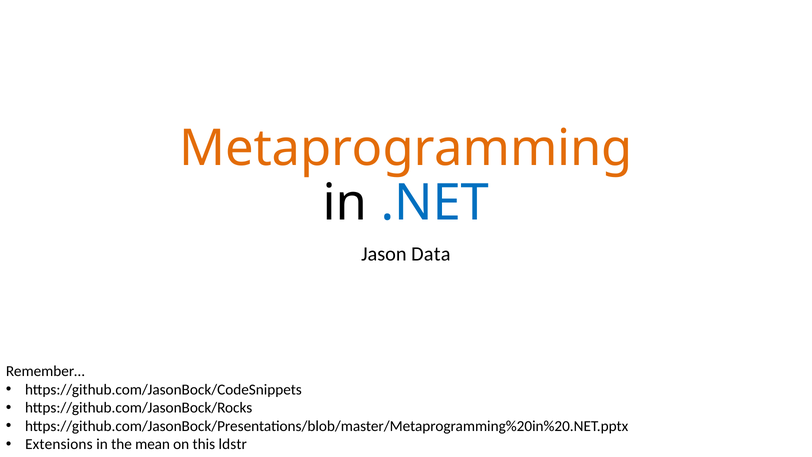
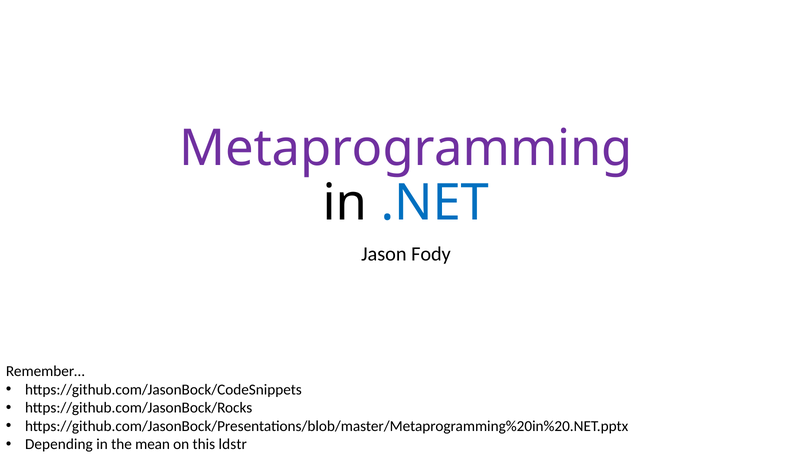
Metaprogramming colour: orange -> purple
Data: Data -> Fody
Extensions: Extensions -> Depending
